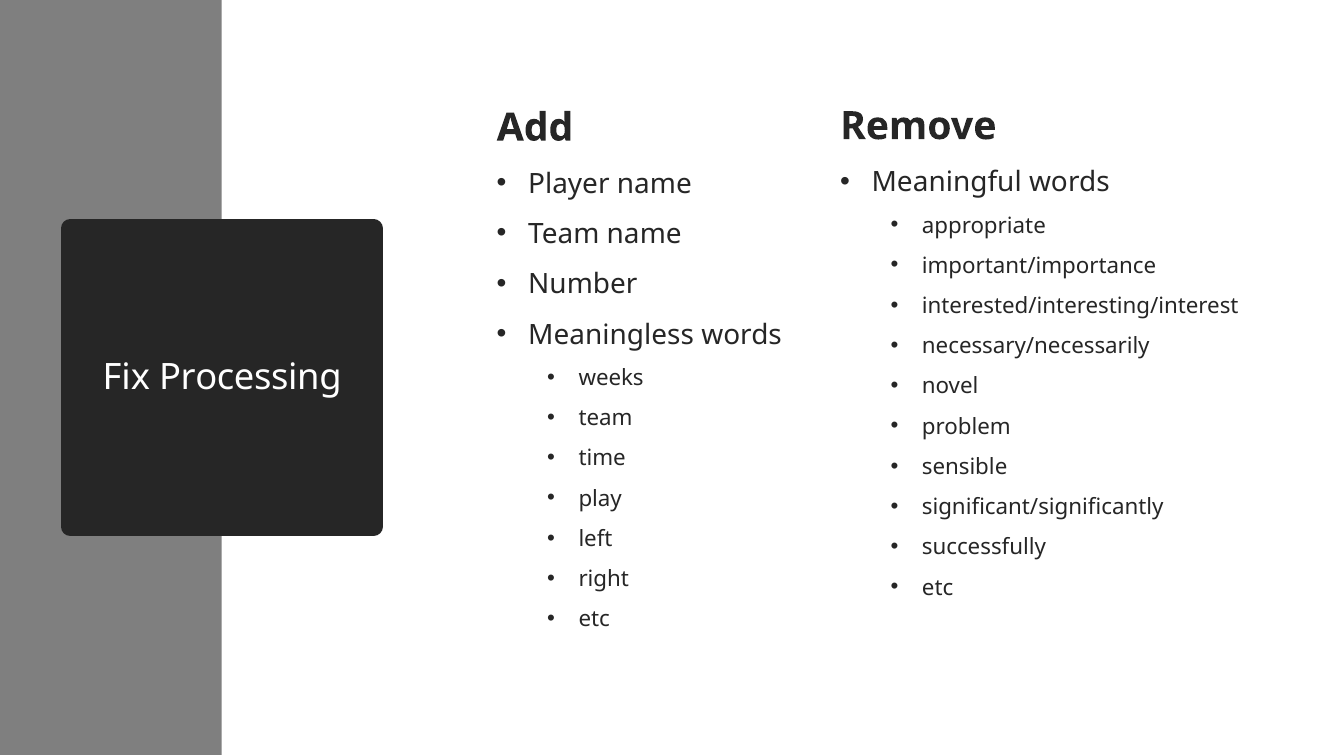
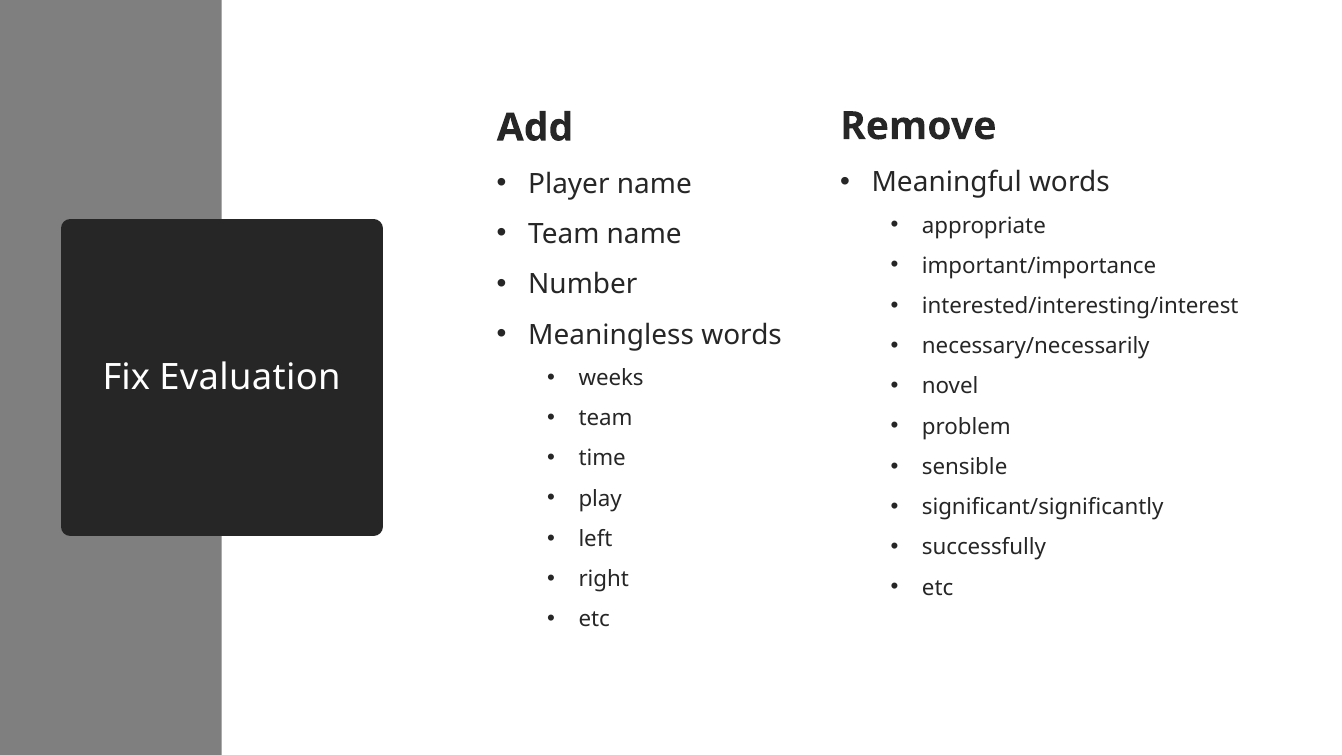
Processing: Processing -> Evaluation
